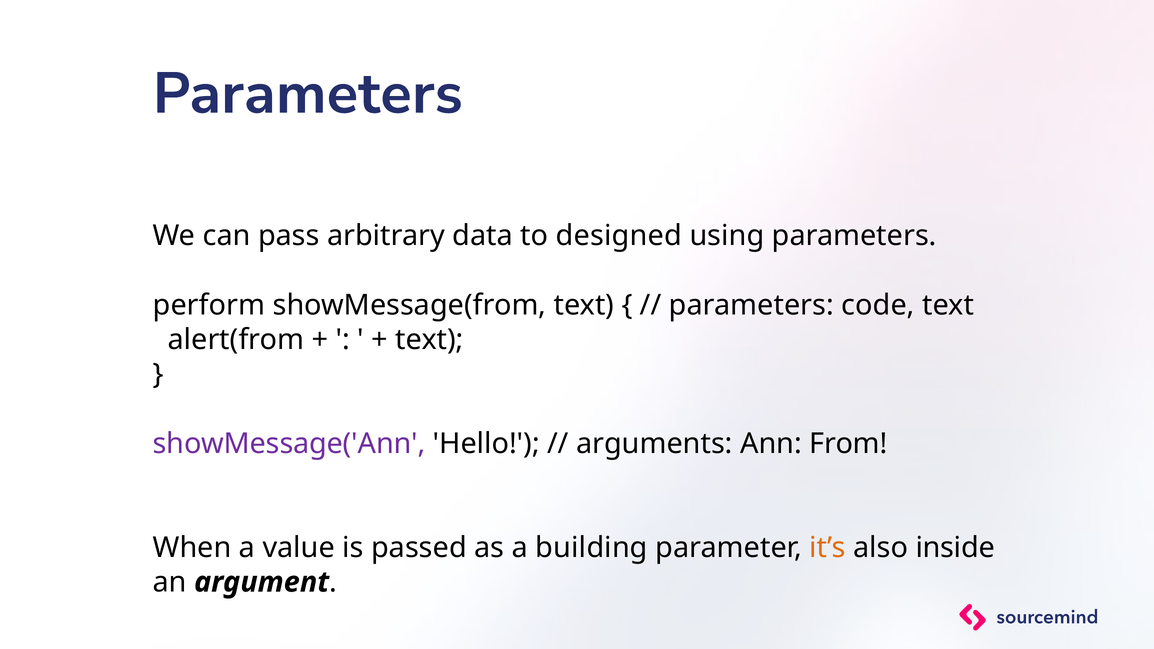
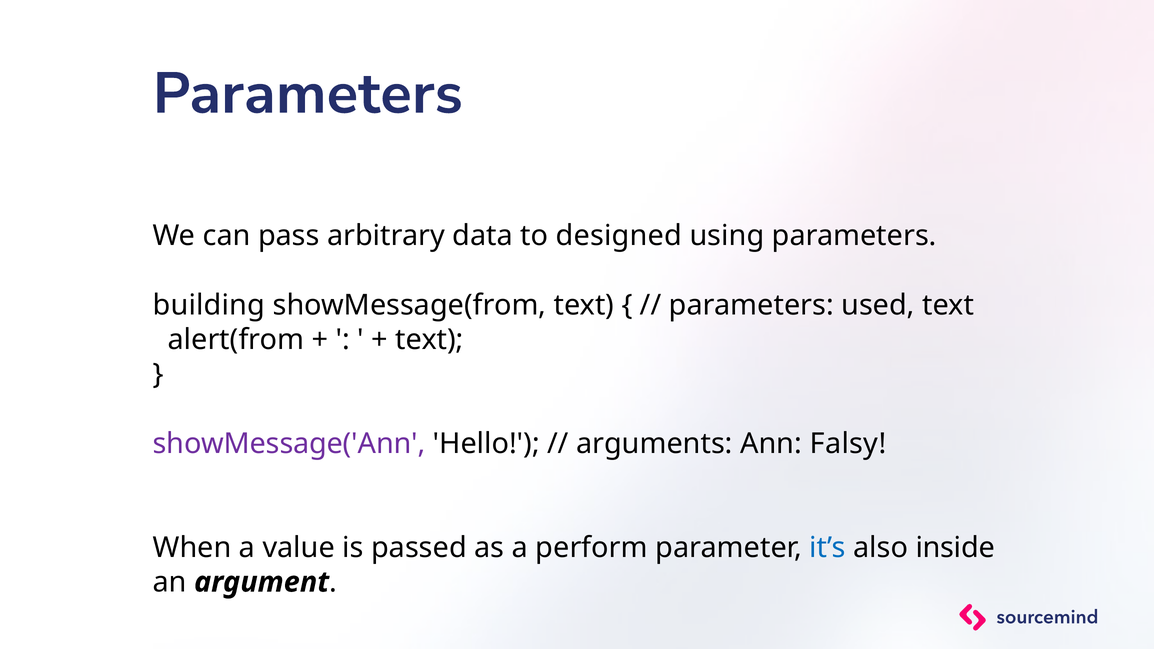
perform: perform -> building
code: code -> used
From: From -> Falsy
building: building -> perform
it’s colour: orange -> blue
